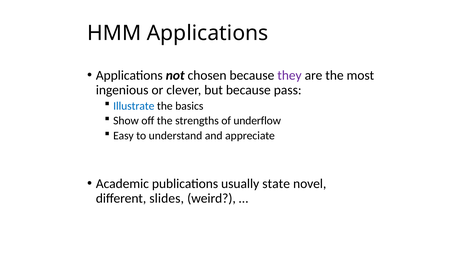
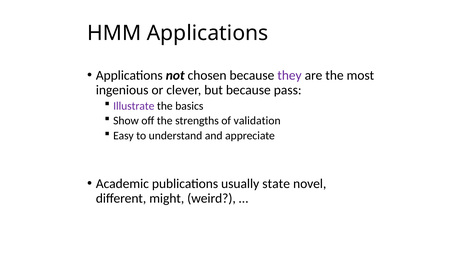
Illustrate colour: blue -> purple
underflow: underflow -> validation
slides: slides -> might
